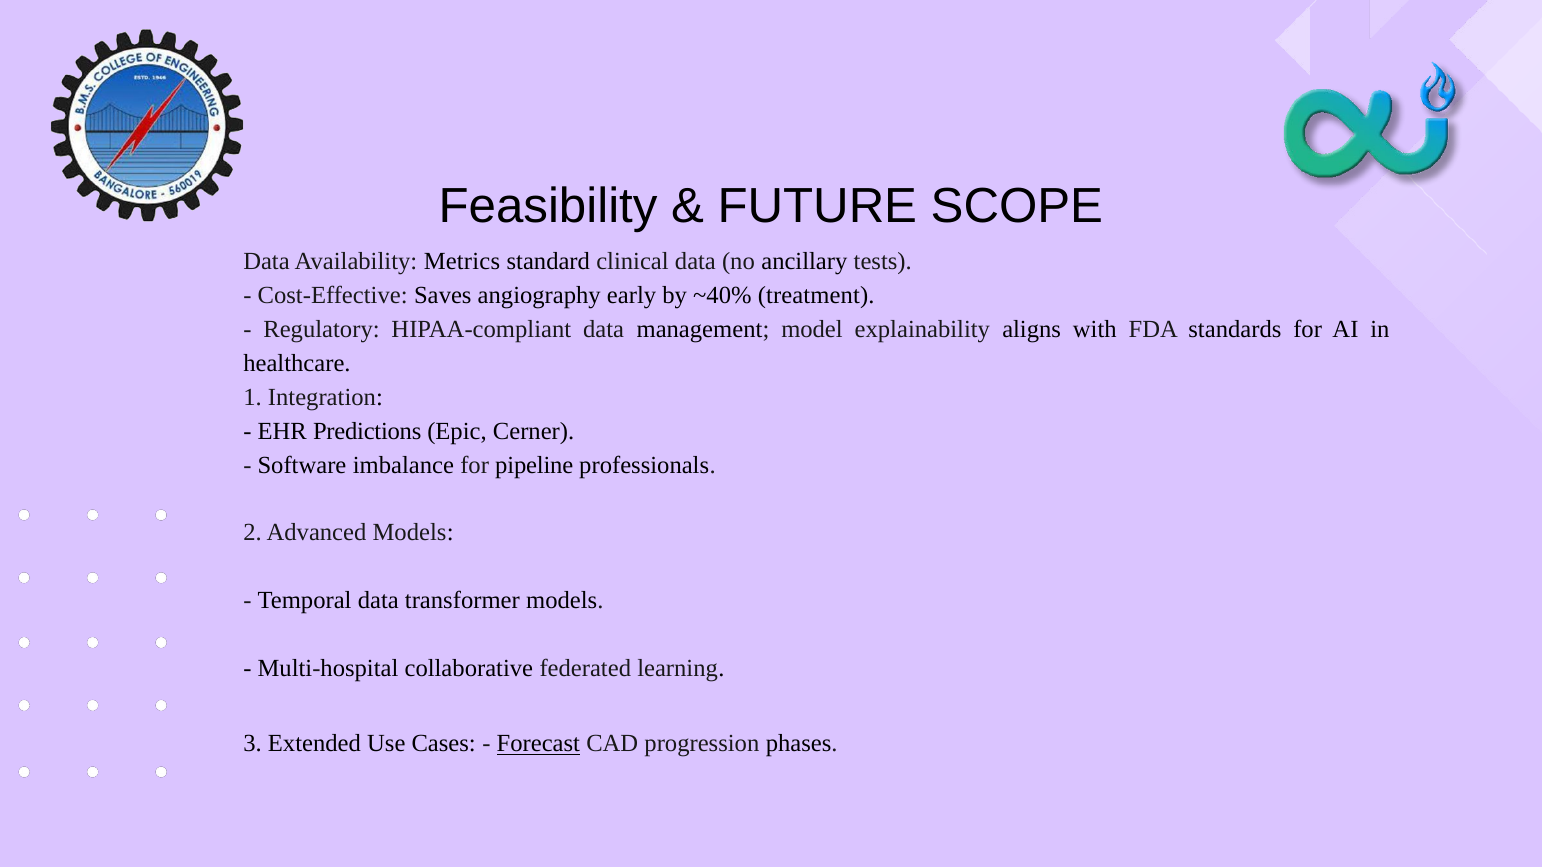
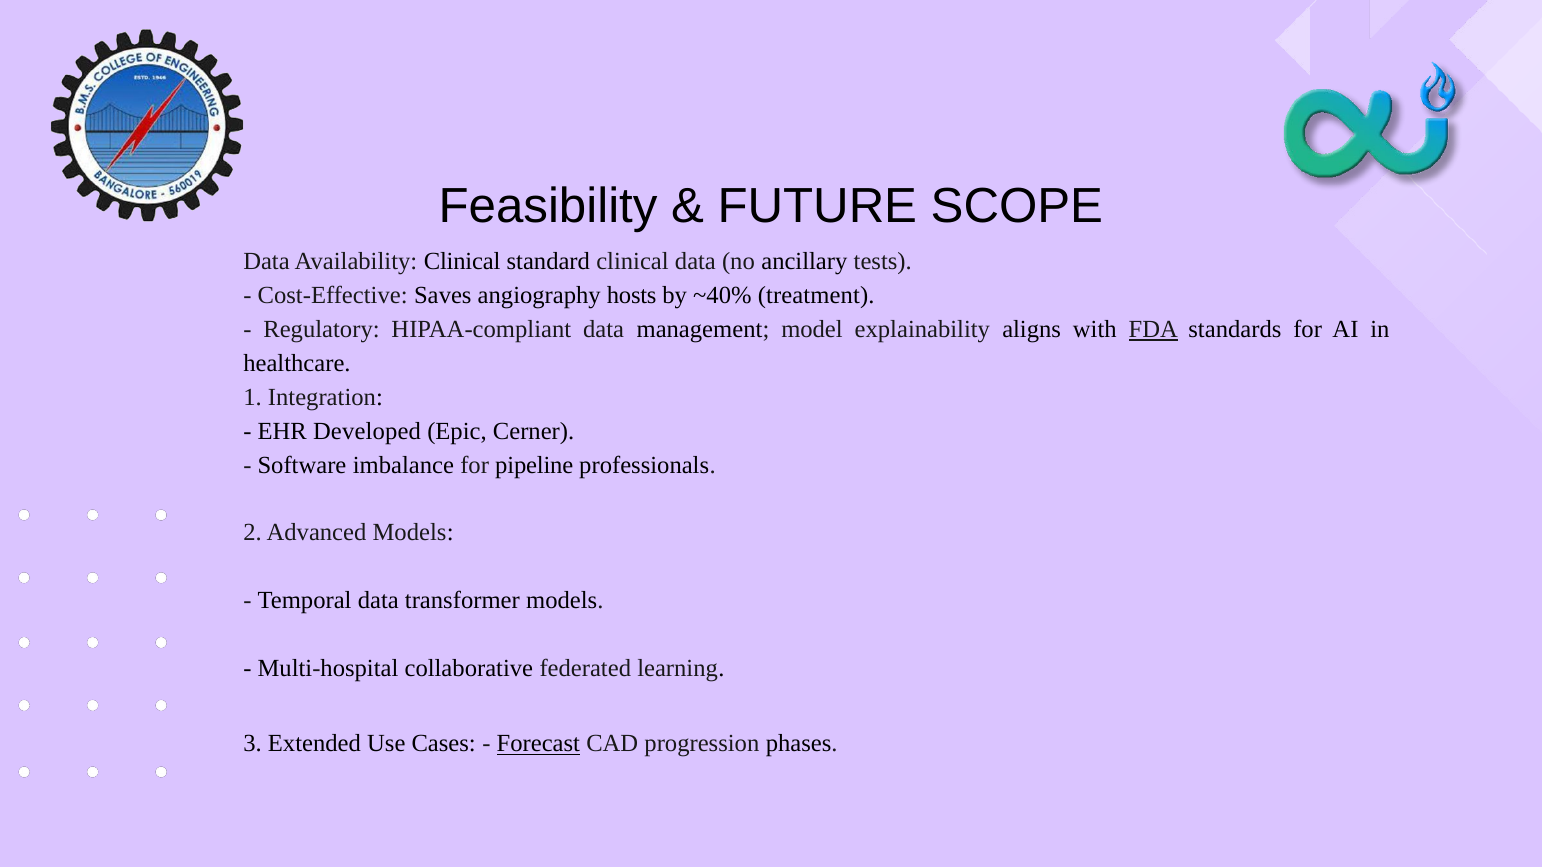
Availability Metrics: Metrics -> Clinical
early: early -> hosts
FDA underline: none -> present
Predictions: Predictions -> Developed
